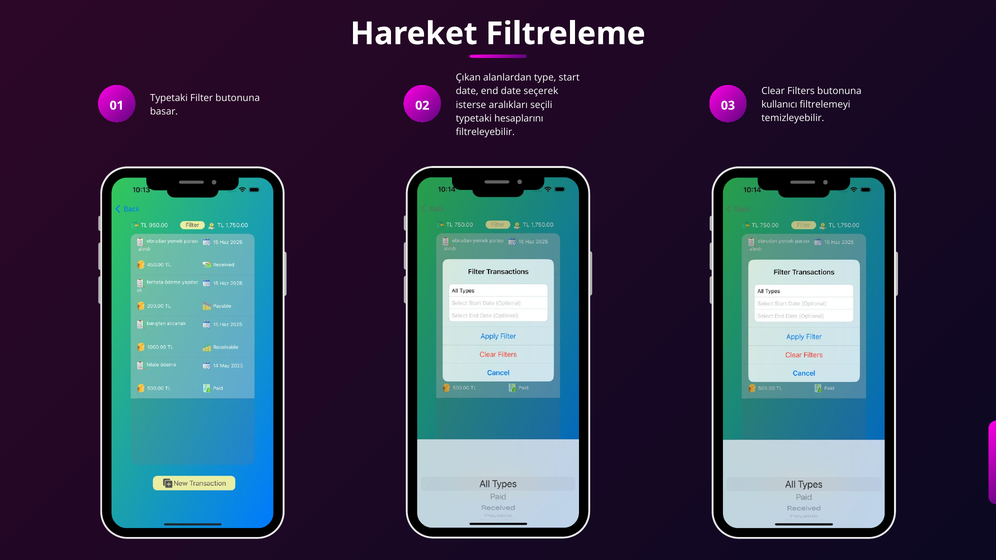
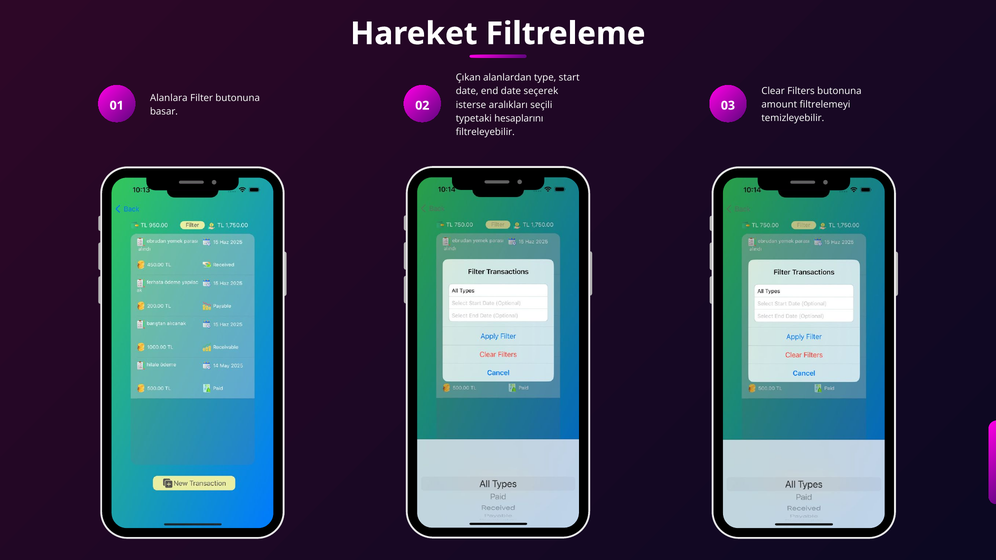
Typetaki at (169, 98): Typetaki -> Alanlara
kullanıcı: kullanıcı -> amount
